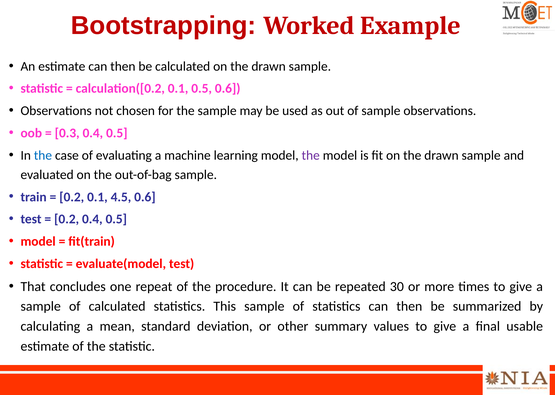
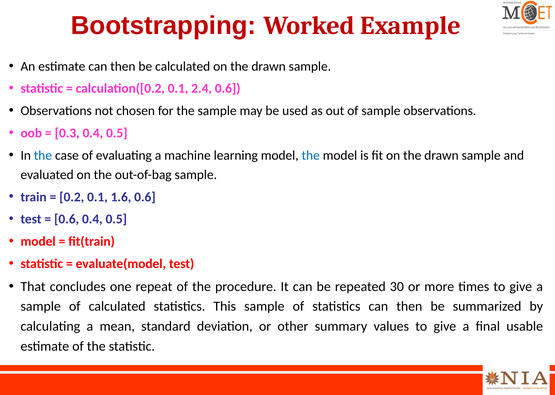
0.1 0.5: 0.5 -> 2.4
the at (311, 155) colour: purple -> blue
4.5: 4.5 -> 1.6
0.2 at (67, 219): 0.2 -> 0.6
